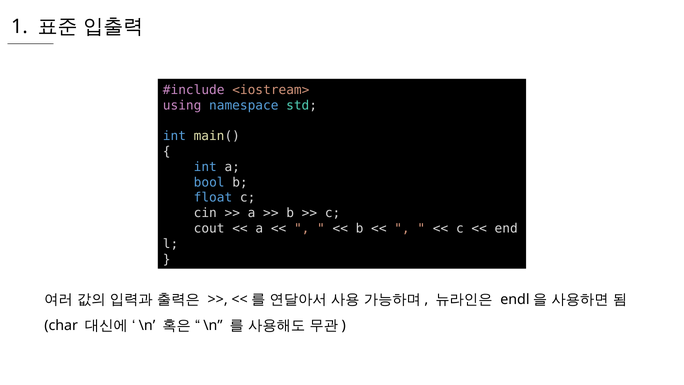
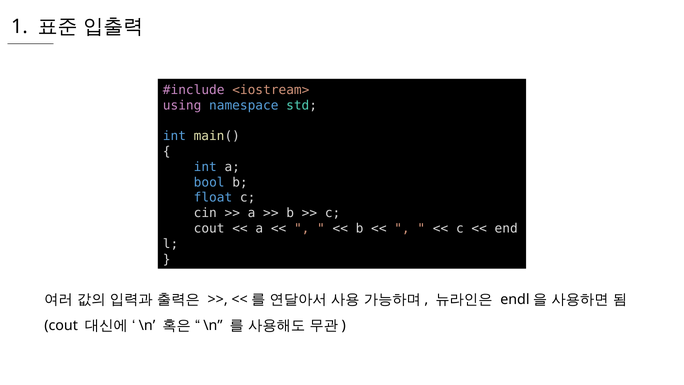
char at (61, 325): char -> cout
